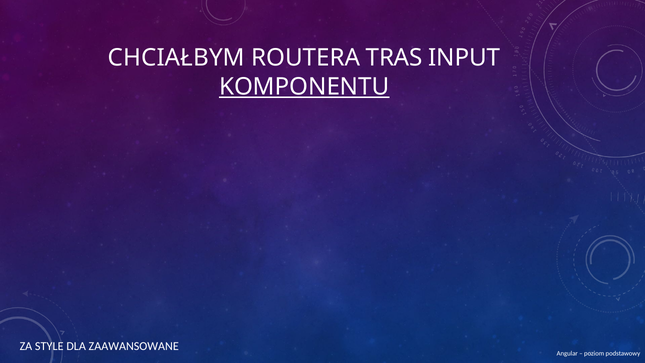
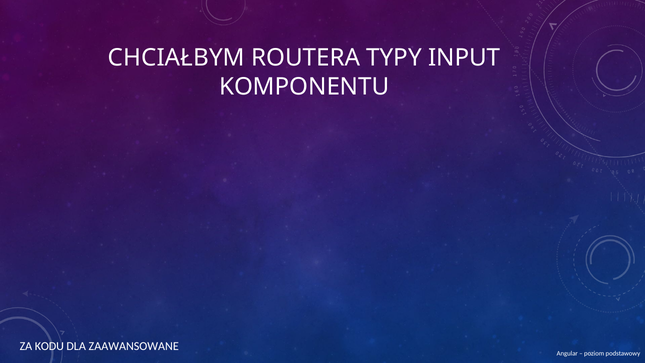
TRAS: TRAS -> TYPY
KOMPONENTU underline: present -> none
STYLE: STYLE -> KODU
